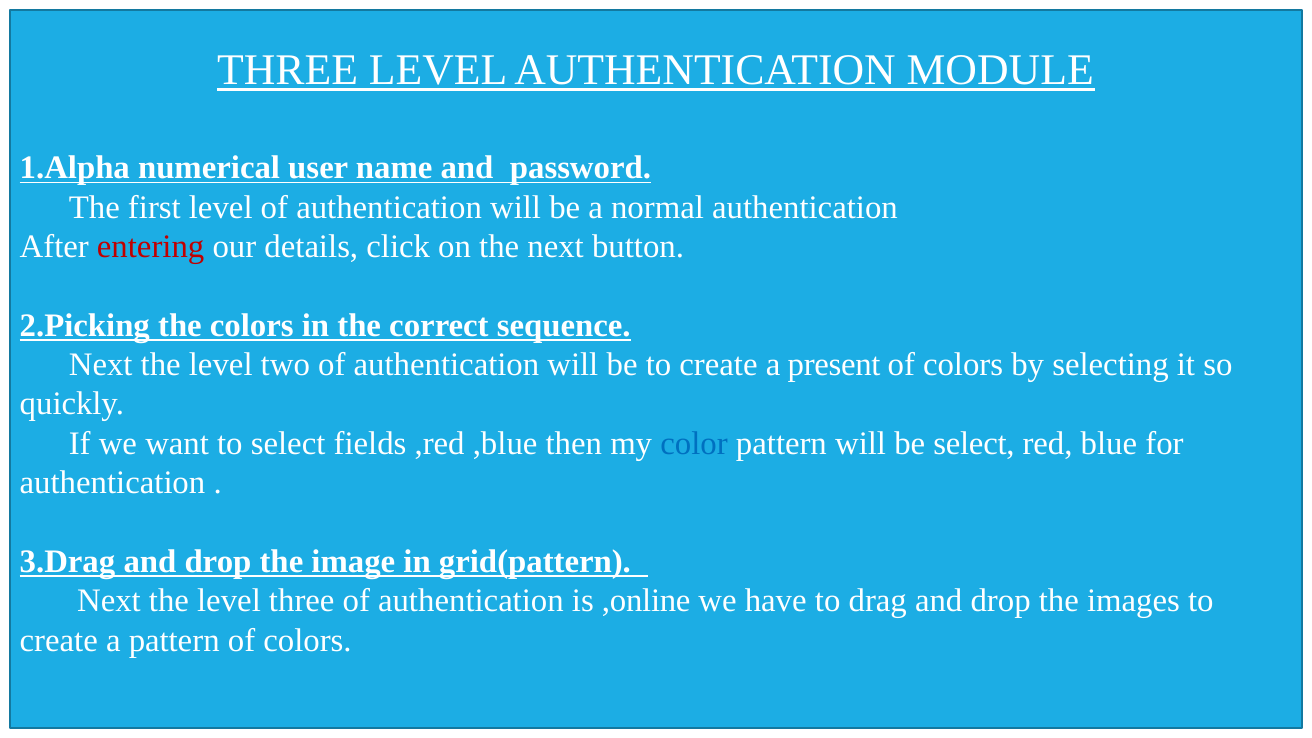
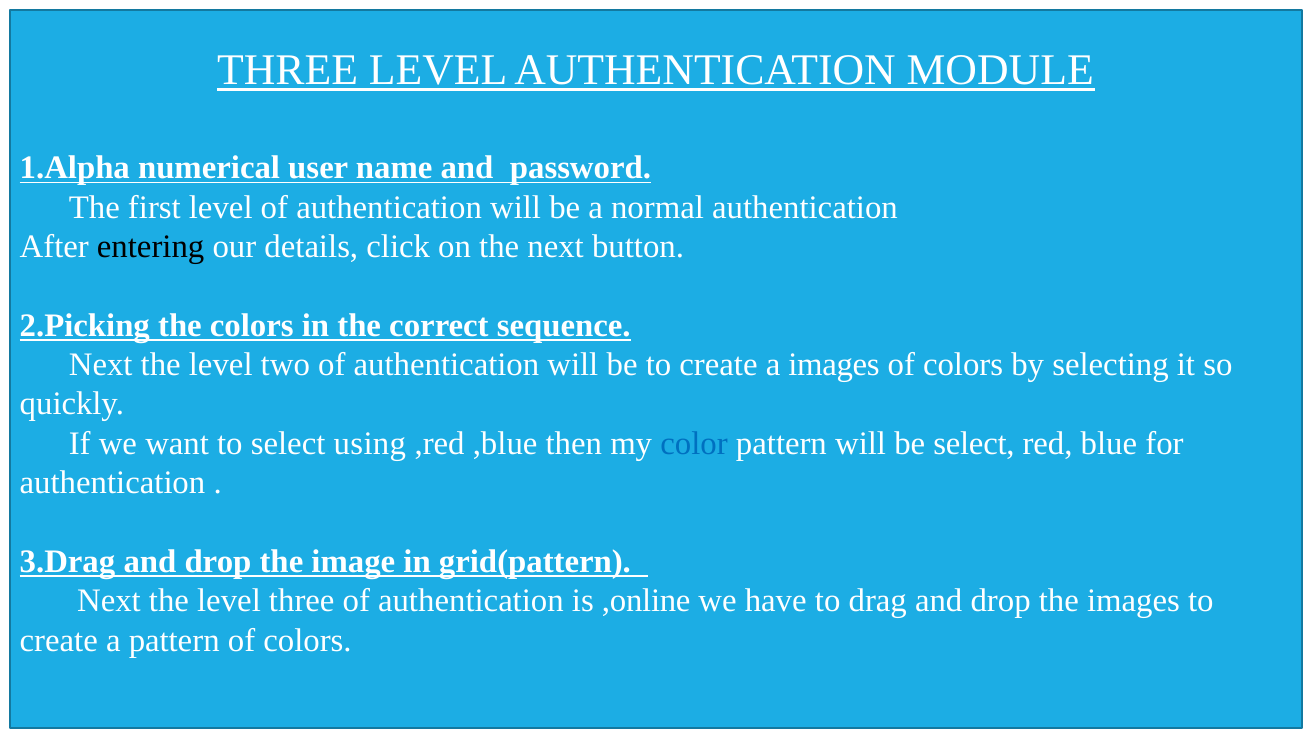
entering colour: red -> black
a present: present -> images
fields: fields -> using
